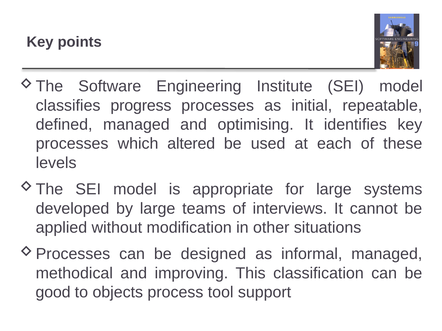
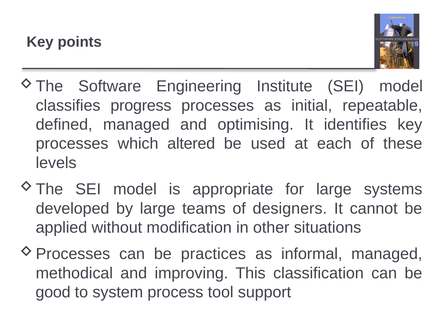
interviews: interviews -> designers
designed: designed -> practices
objects: objects -> system
